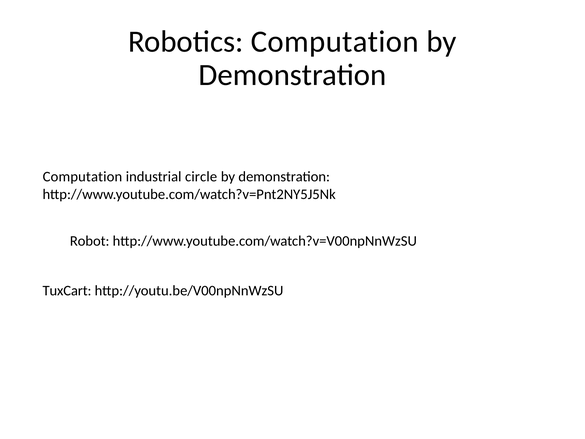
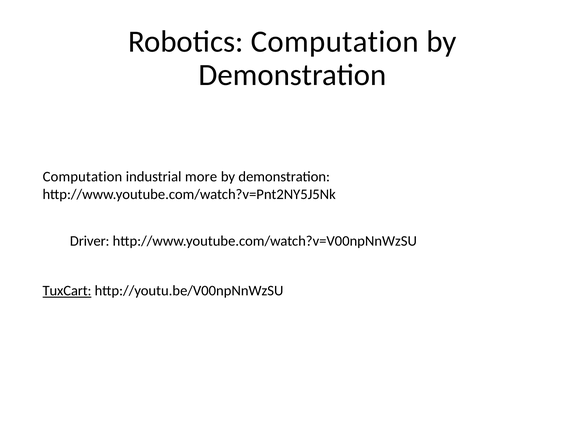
circle: circle -> more
Robot: Robot -> Driver
TuxCart underline: none -> present
